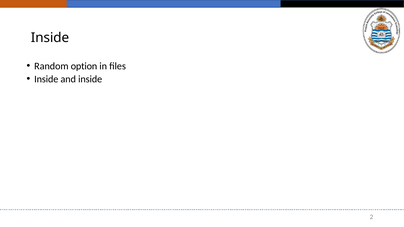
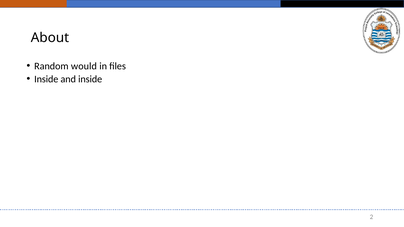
Inside at (50, 38): Inside -> About
option: option -> would
